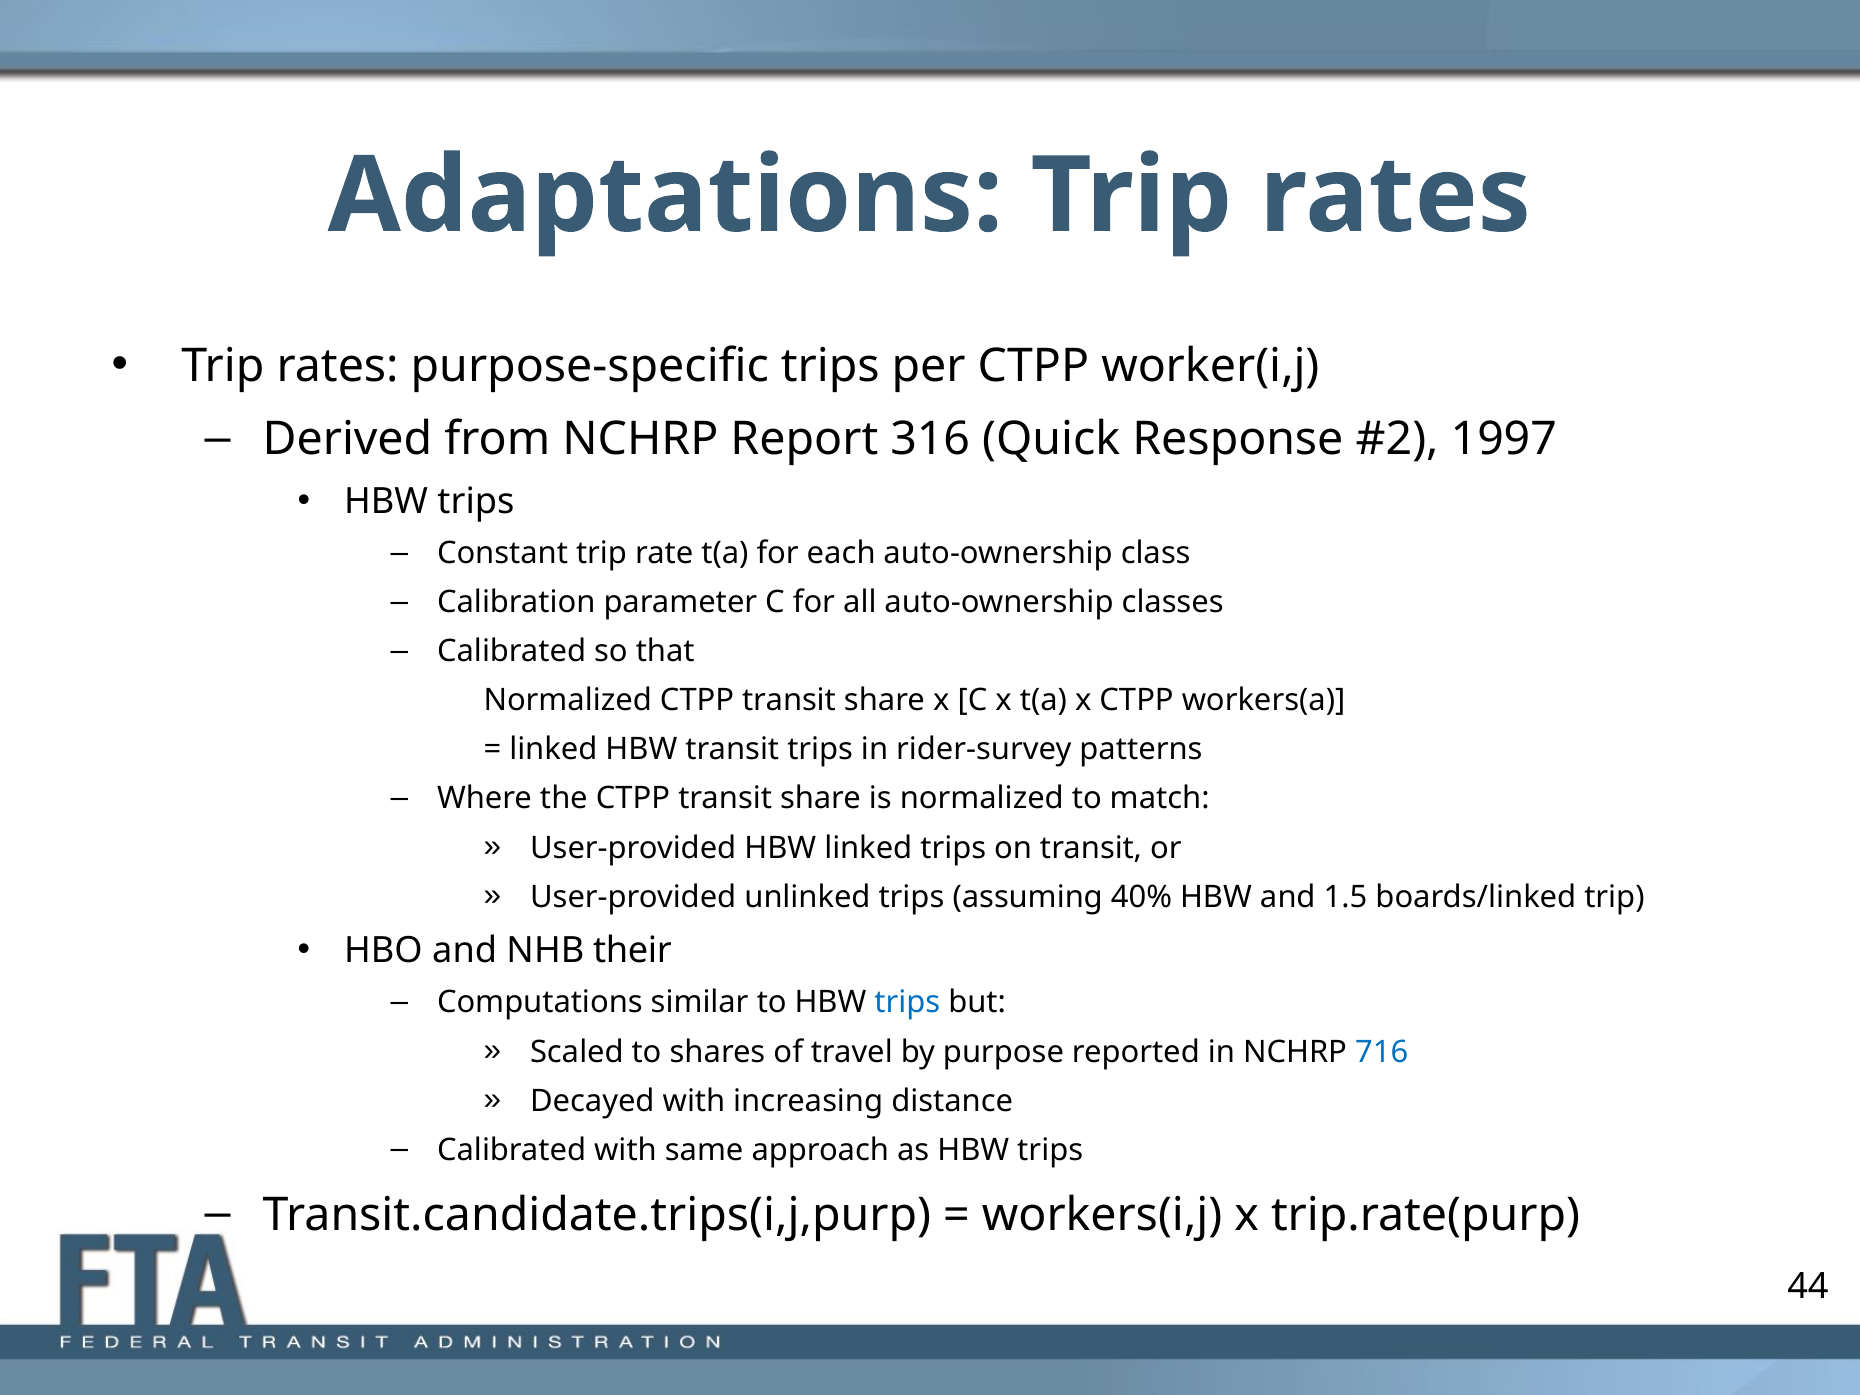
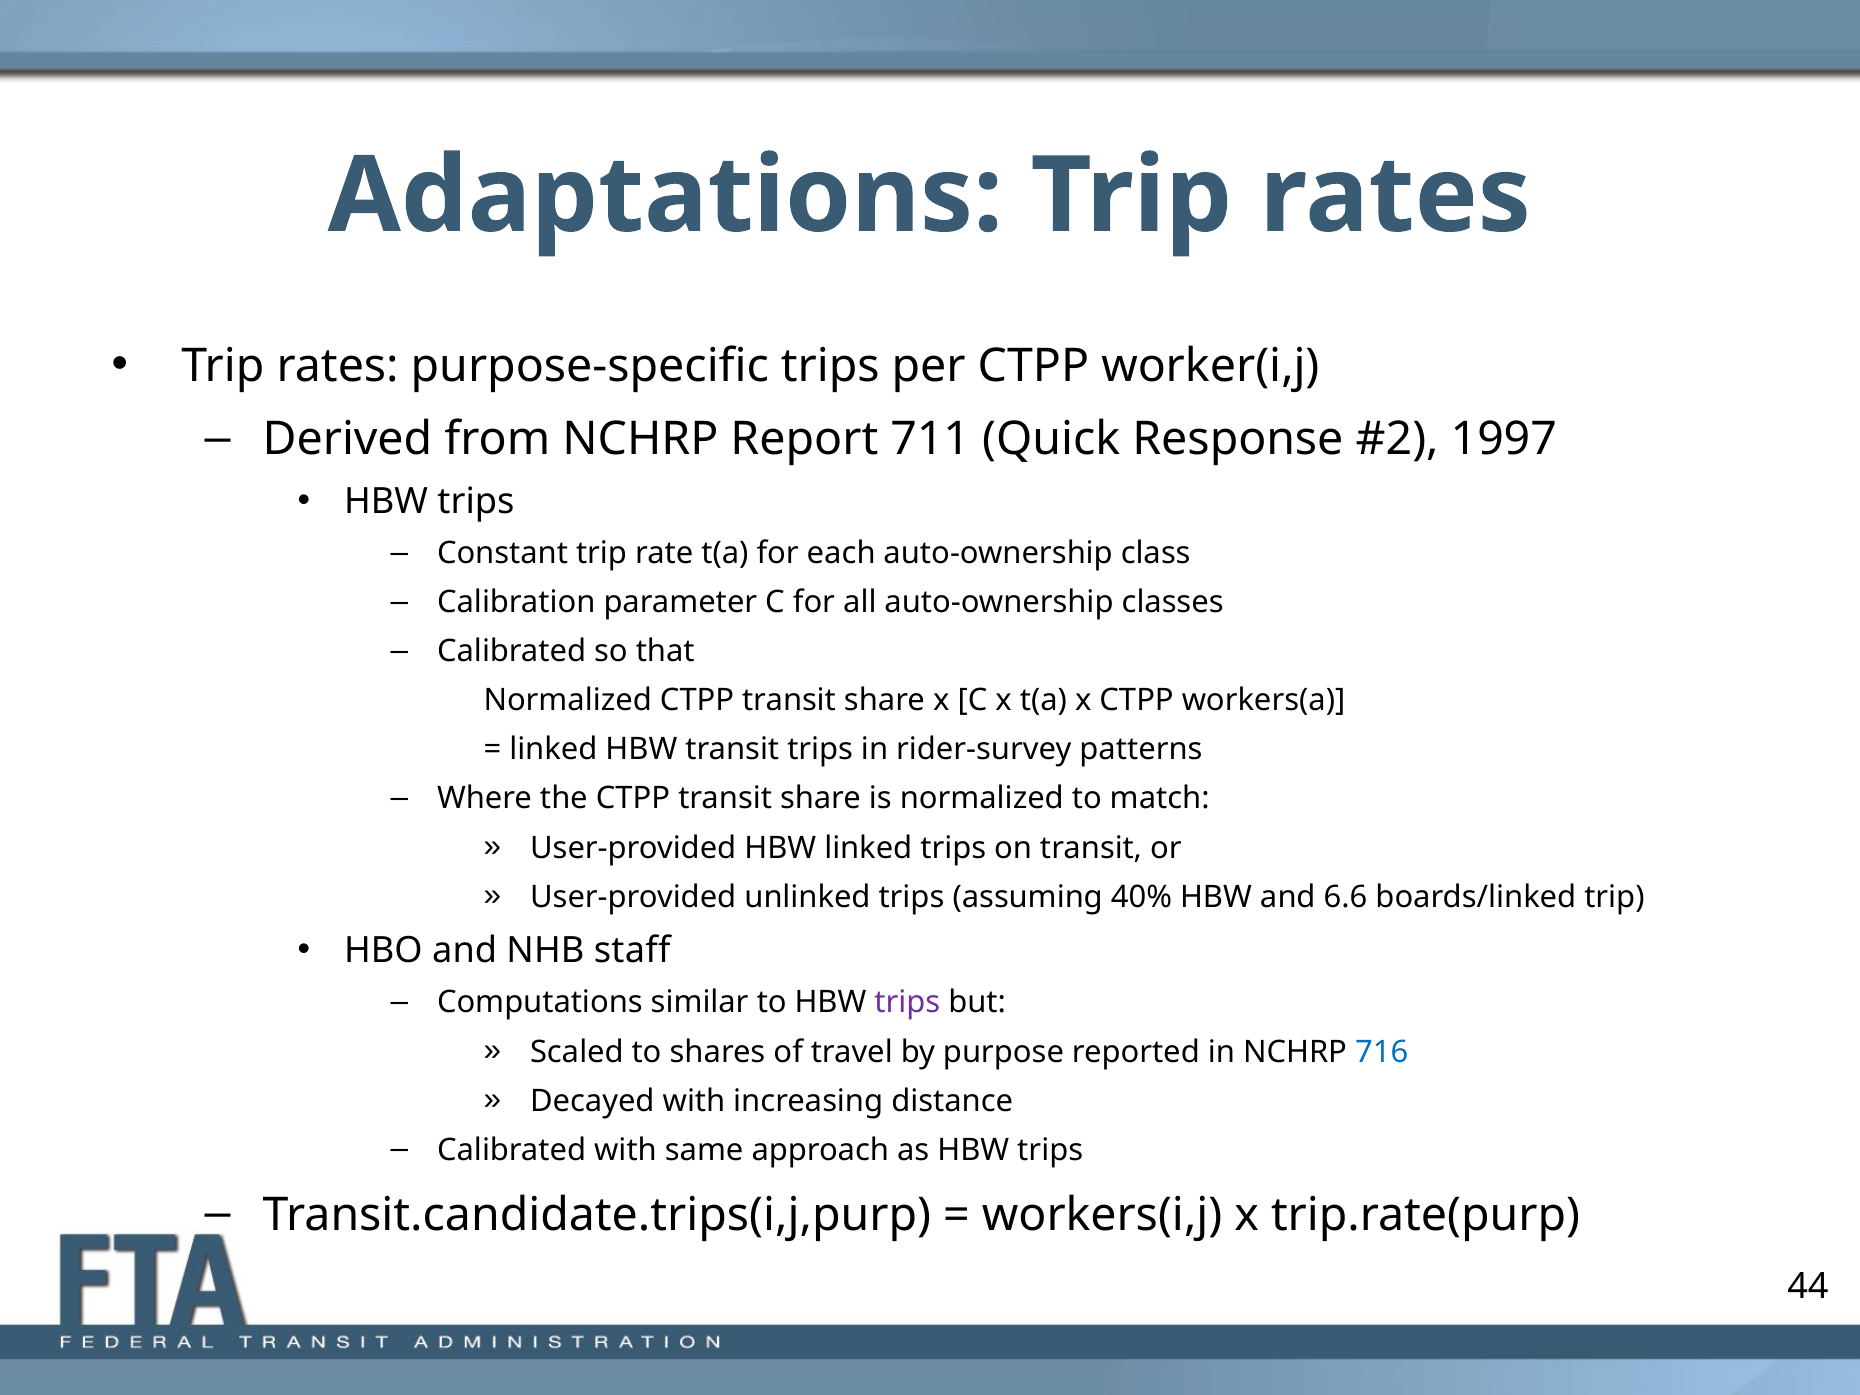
316: 316 -> 711
1.5: 1.5 -> 6.6
their: their -> staff
trips at (907, 1003) colour: blue -> purple
